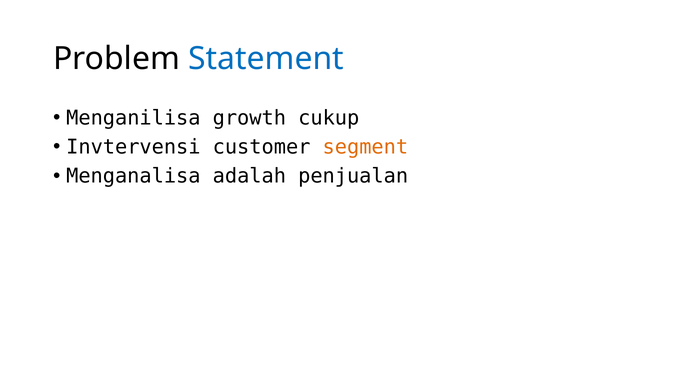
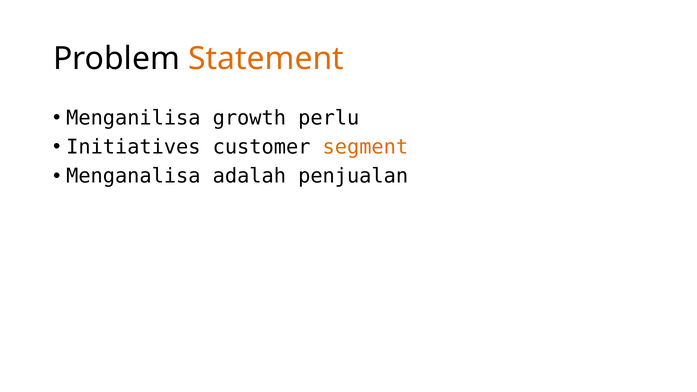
Statement colour: blue -> orange
cukup: cukup -> perlu
Invtervensi: Invtervensi -> Initiatives
